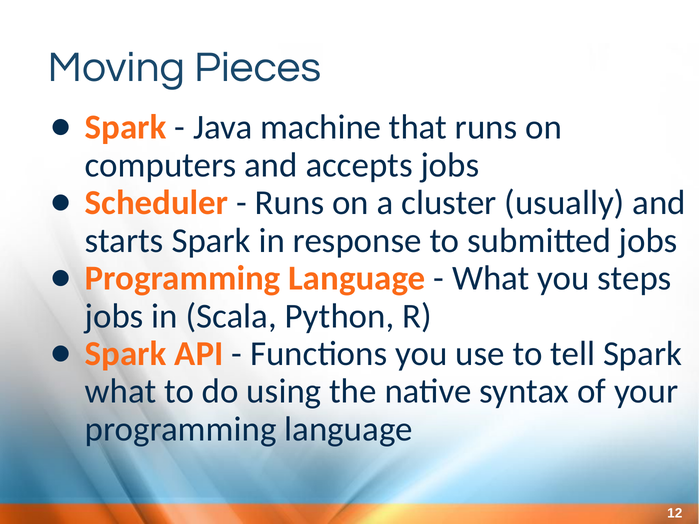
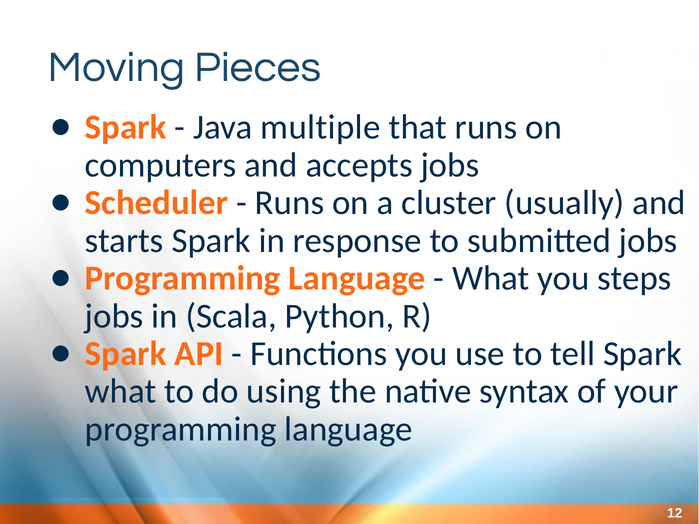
machine: machine -> multiple
